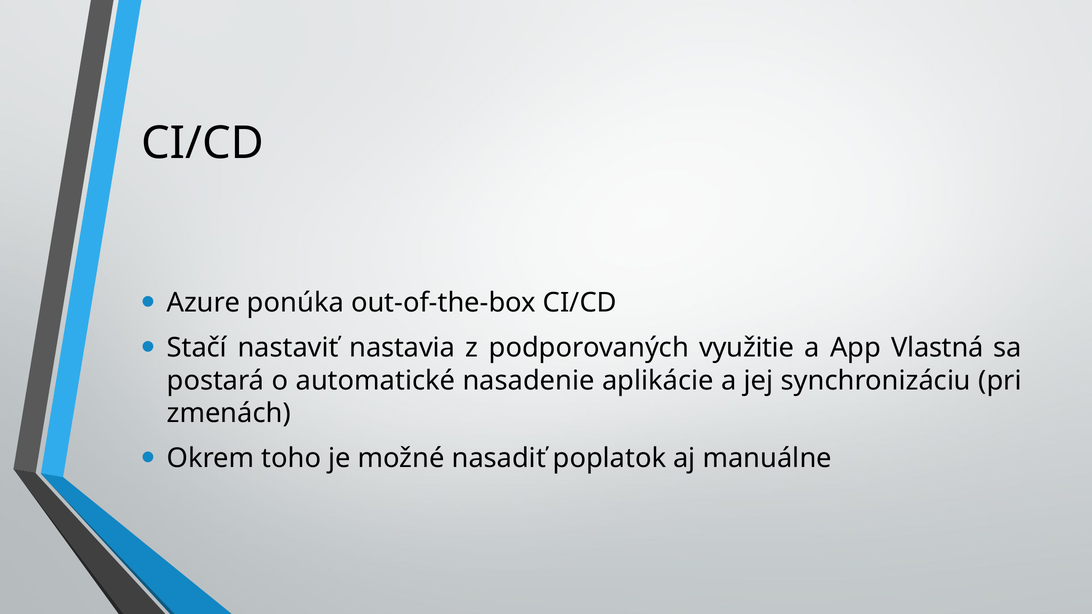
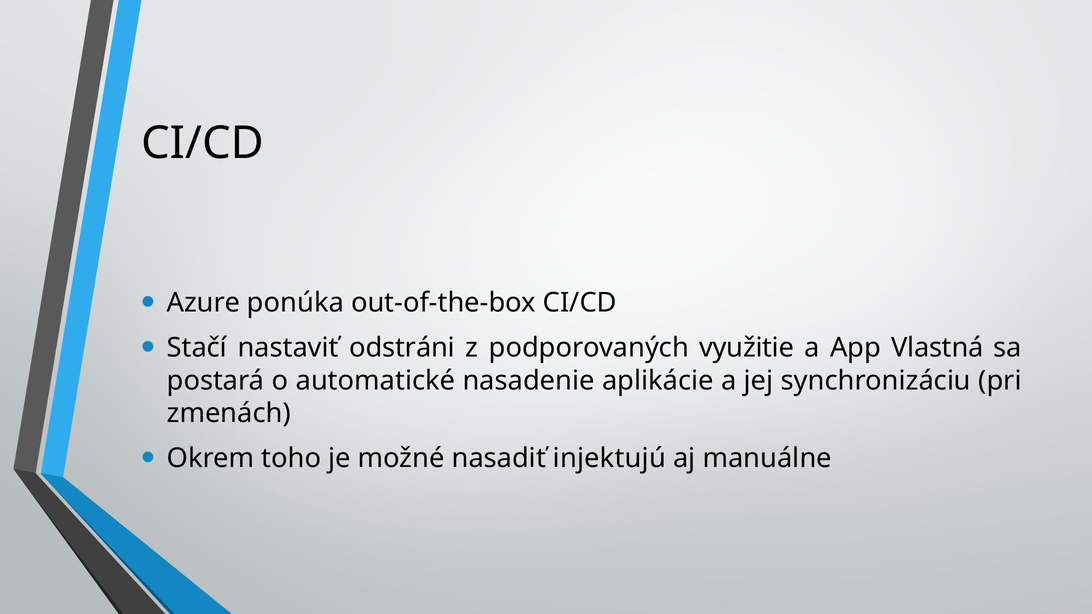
nastavia: nastavia -> odstráni
poplatok: poplatok -> injektujú
